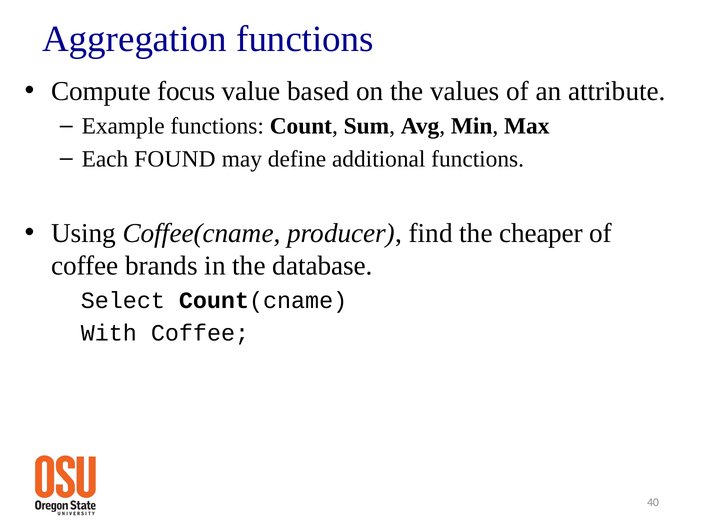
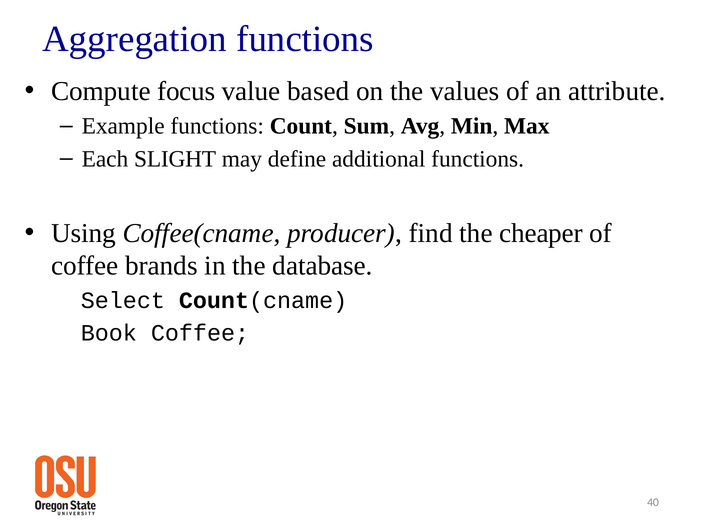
FOUND: FOUND -> SLIGHT
With: With -> Book
